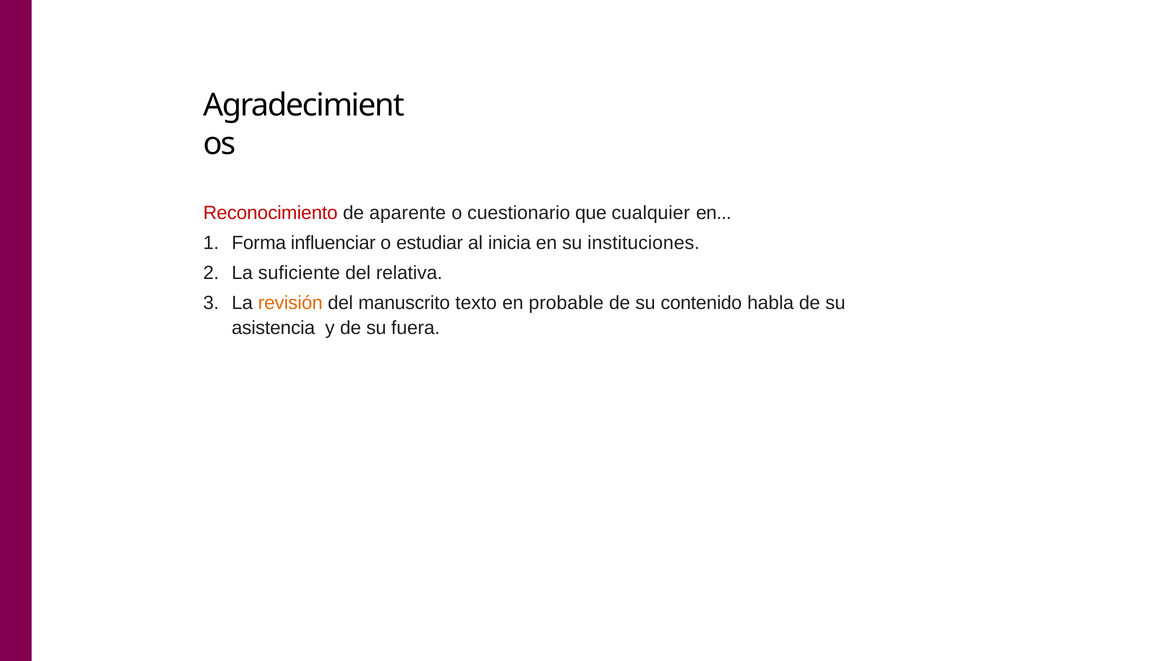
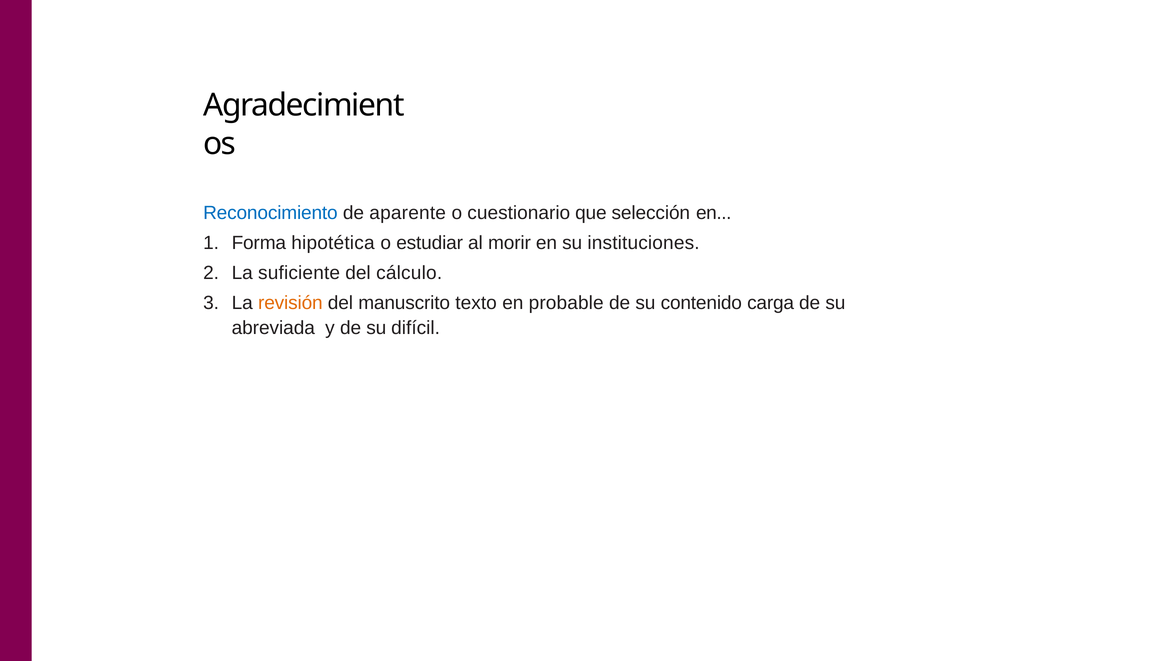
Reconocimiento colour: red -> blue
cualquier: cualquier -> selección
influenciar: influenciar -> hipotética
inicia: inicia -> morir
relativa: relativa -> cálculo
habla: habla -> carga
asistencia: asistencia -> abreviada
fuera: fuera -> difícil
